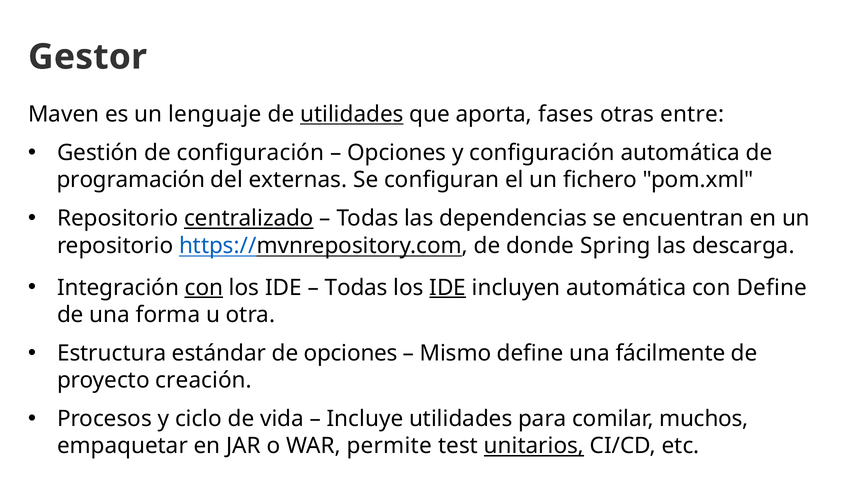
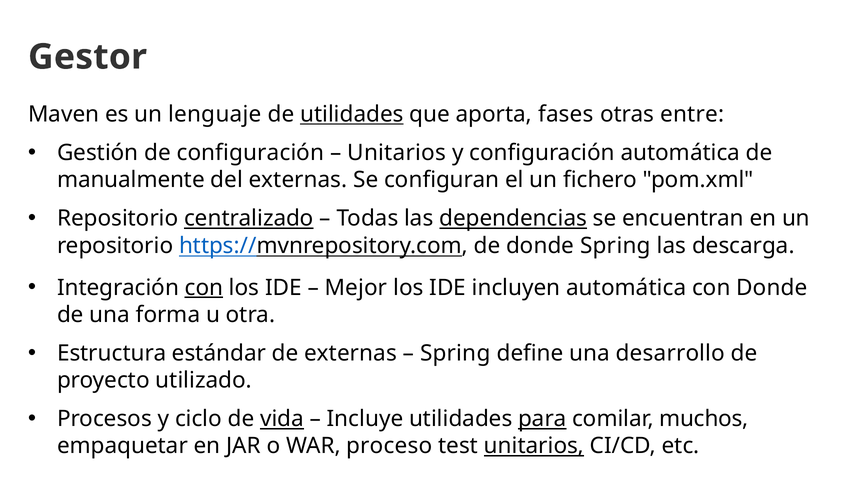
Opciones at (397, 153): Opciones -> Unitarios
programación: programación -> manualmente
dependencias underline: none -> present
Todas at (356, 288): Todas -> Mejor
IDE at (448, 288) underline: present -> none
con Define: Define -> Donde
de opciones: opciones -> externas
Mismo at (456, 353): Mismo -> Spring
fácilmente: fácilmente -> desarrollo
creación: creación -> utilizado
vida underline: none -> present
para underline: none -> present
permite: permite -> proceso
